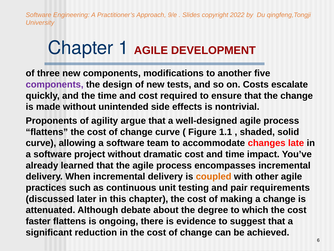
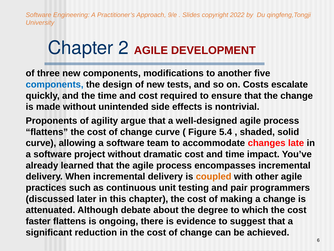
1: 1 -> 2
components at (55, 84) colour: purple -> blue
1.1: 1.1 -> 5.4
requirements: requirements -> programmers
